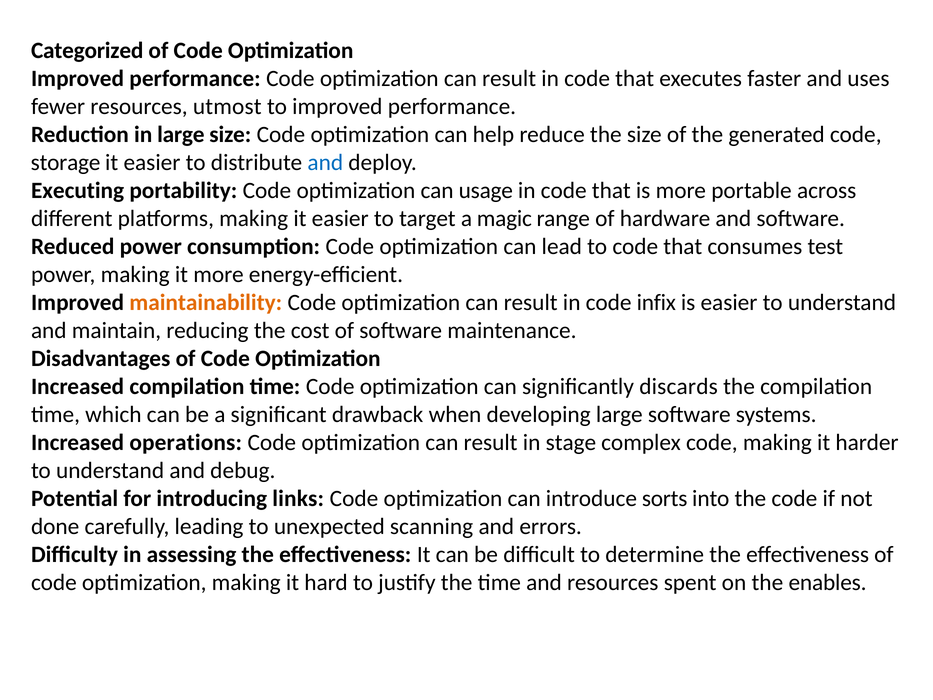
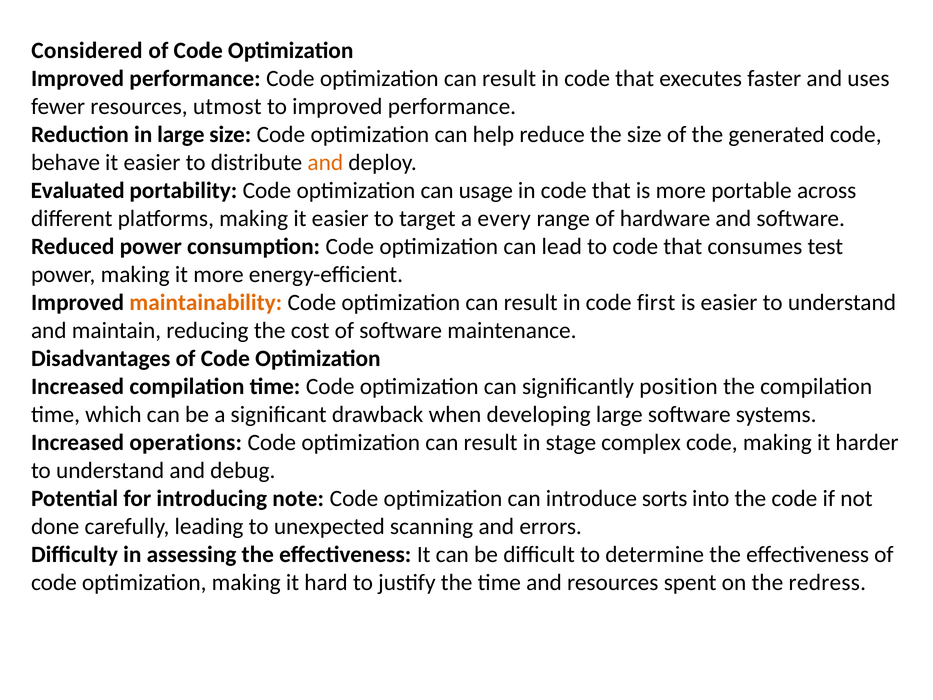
Categorized: Categorized -> Considered
storage: storage -> behave
and at (325, 162) colour: blue -> orange
Executing: Executing -> Evaluated
magic: magic -> every
infix: infix -> first
discards: discards -> position
links: links -> note
enables: enables -> redress
